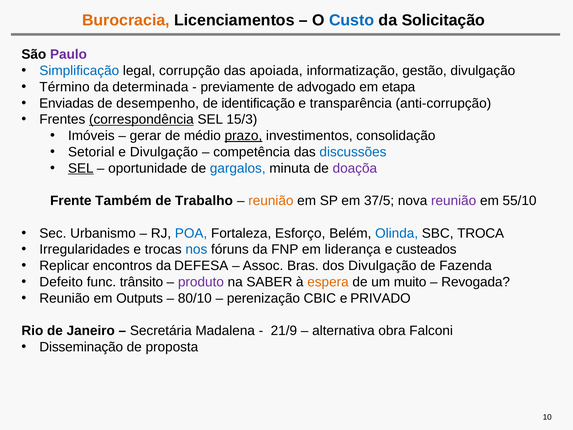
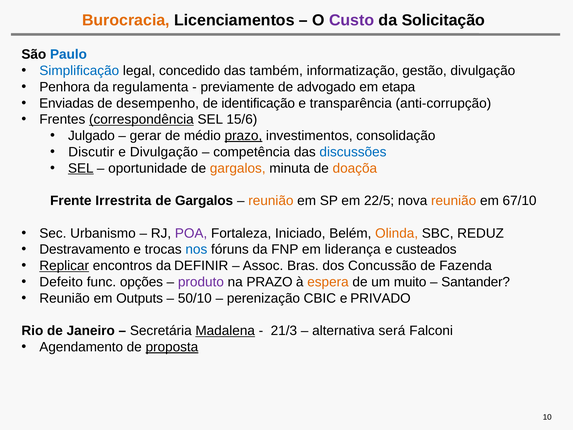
Custo colour: blue -> purple
Paulo colour: purple -> blue
corrupção: corrupção -> concedido
apoiada: apoiada -> também
Término: Término -> Penhora
determinada: determinada -> regulamenta
15/3: 15/3 -> 15/6
Imóveis: Imóveis -> Julgado
Setorial: Setorial -> Discutir
gargalos at (238, 168) colour: blue -> orange
doaçõa colour: purple -> orange
Também: Também -> Irrestrita
Trabalho at (204, 201): Trabalho -> Gargalos
37/5: 37/5 -> 22/5
reunião at (454, 201) colour: purple -> orange
55/10: 55/10 -> 67/10
POA colour: blue -> purple
Esforço: Esforço -> Iniciado
Olinda colour: blue -> orange
TROCA: TROCA -> REDUZ
Irregularidades: Irregularidades -> Destravamento
Replicar underline: none -> present
DEFESA: DEFESA -> DEFINIR
dos Divulgação: Divulgação -> Concussão
trânsito: trânsito -> opções
na SABER: SABER -> PRAZO
Revogada: Revogada -> Santander
80/10: 80/10 -> 50/10
Madalena underline: none -> present
21/9: 21/9 -> 21/3
obra: obra -> será
Disseminação: Disseminação -> Agendamento
proposta underline: none -> present
